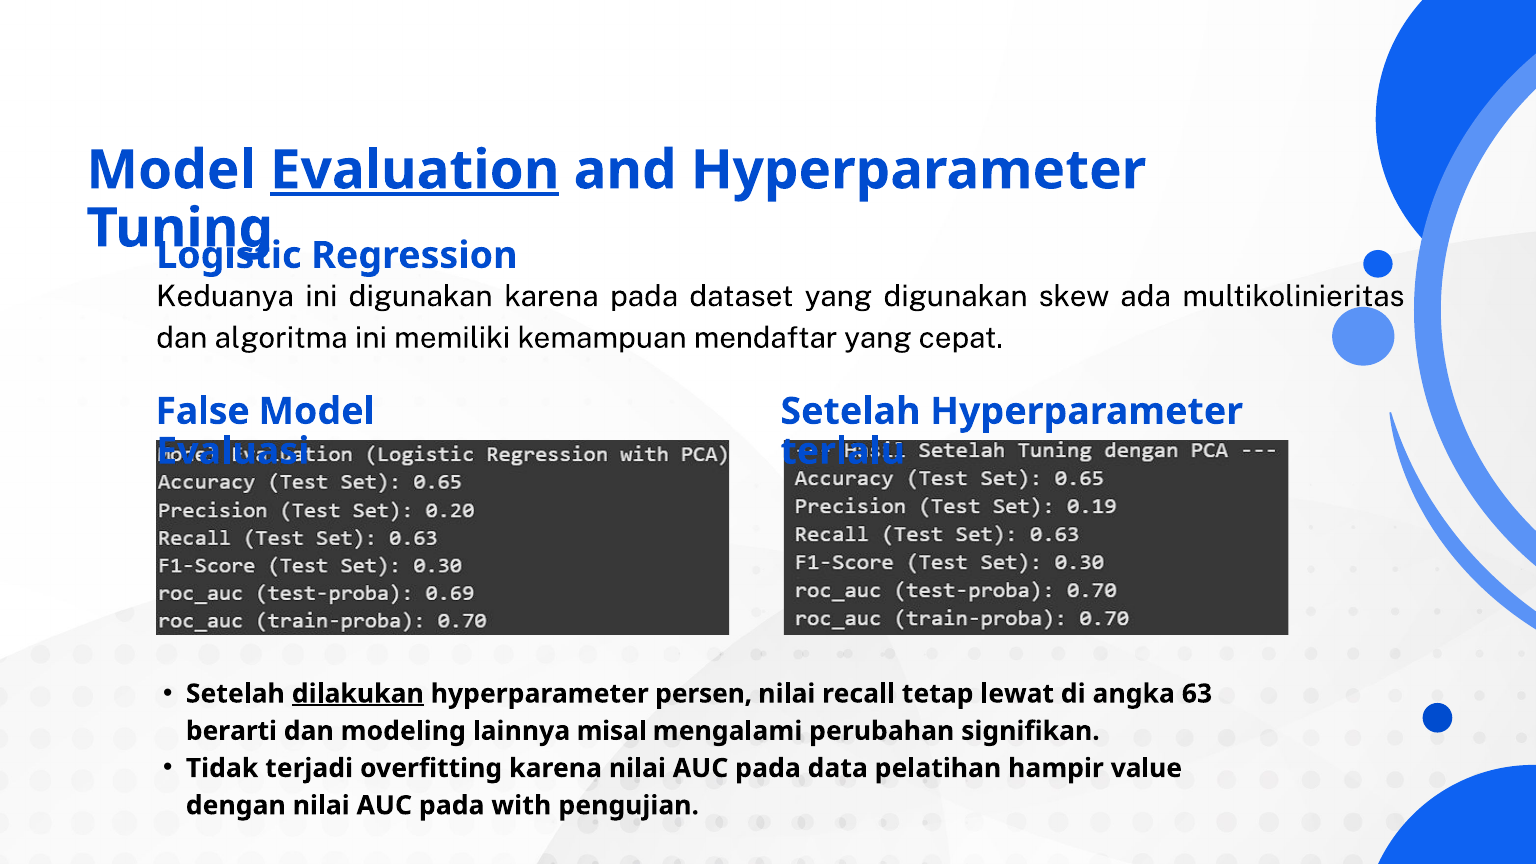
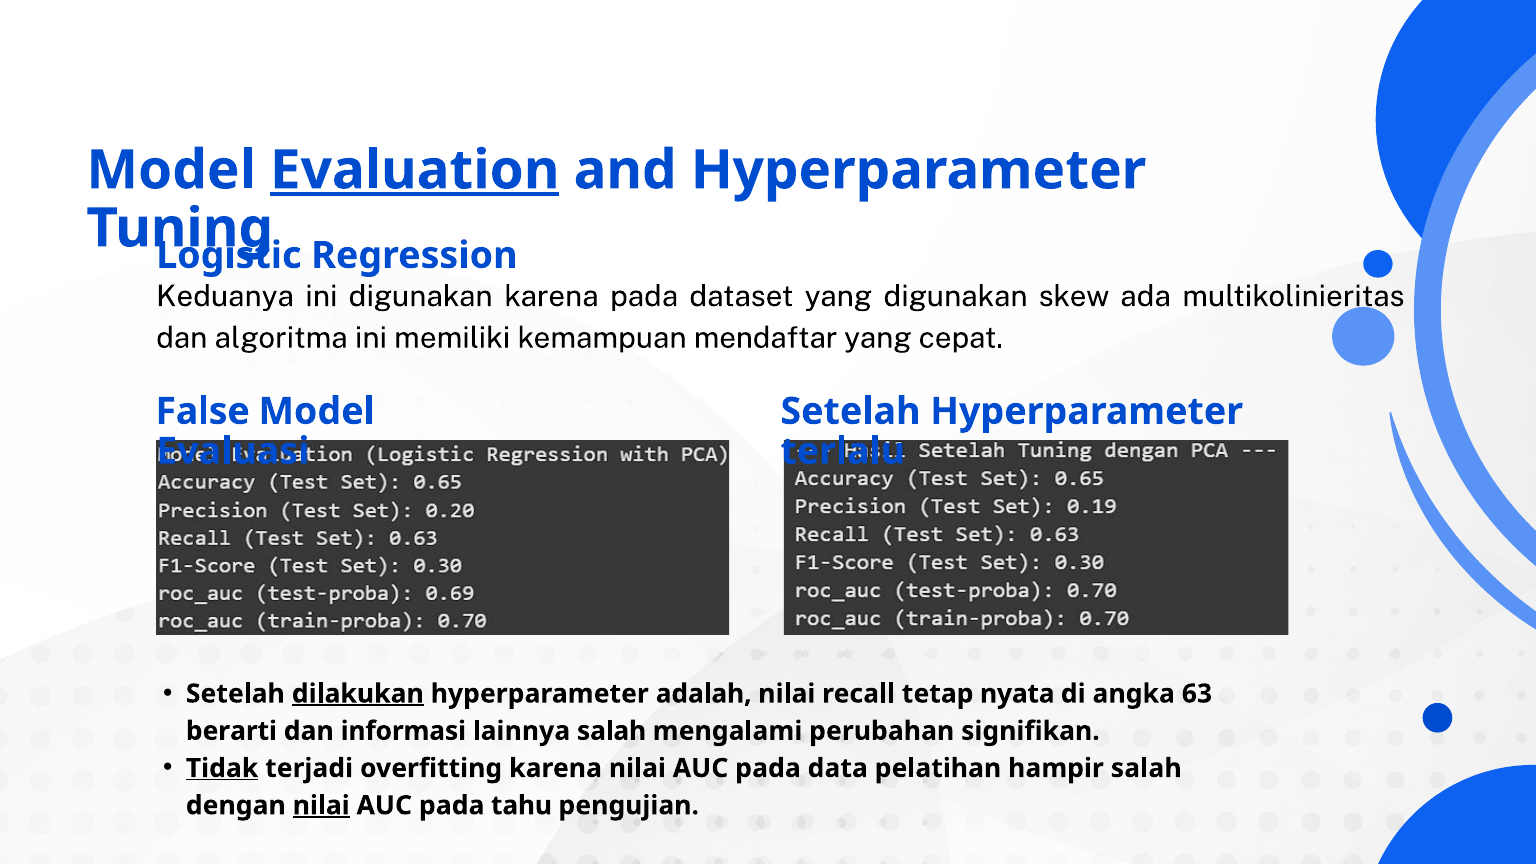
persen: persen -> adalah
lewat: lewat -> nyata
modeling: modeling -> informasi
lainnya misal: misal -> salah
Tidak underline: none -> present
hampir value: value -> salah
nilai at (321, 806) underline: none -> present
with: with -> tahu
